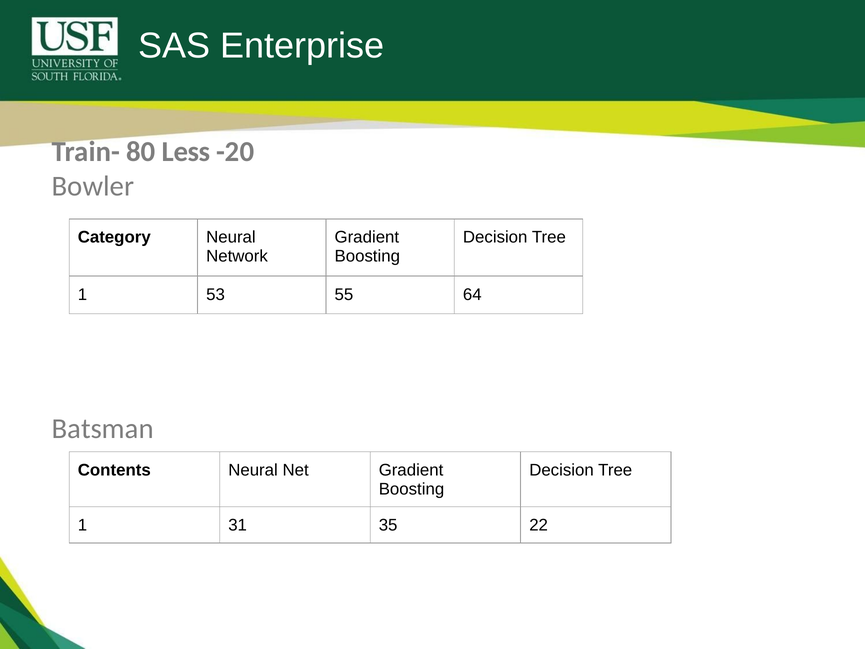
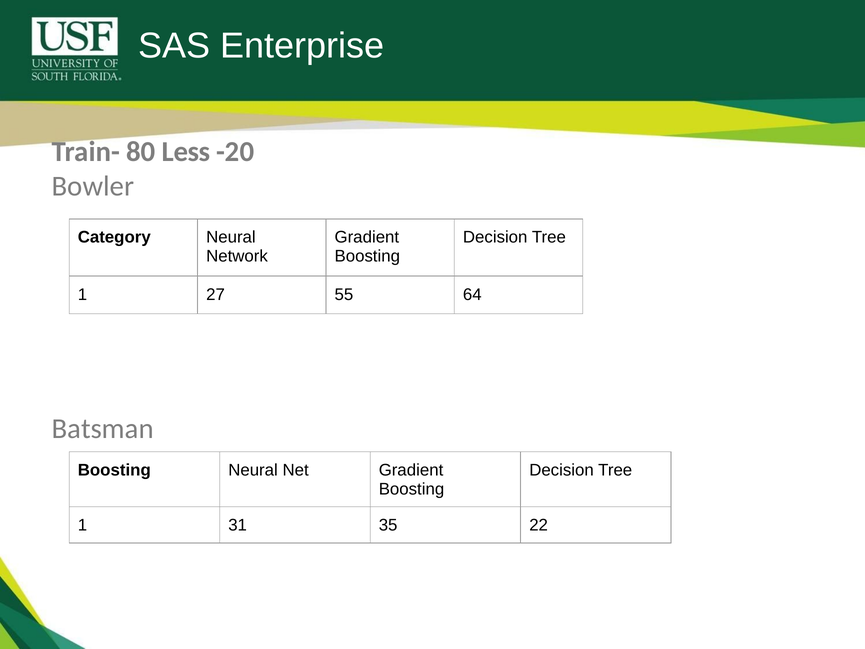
53: 53 -> 27
Contents at (114, 470): Contents -> Boosting
